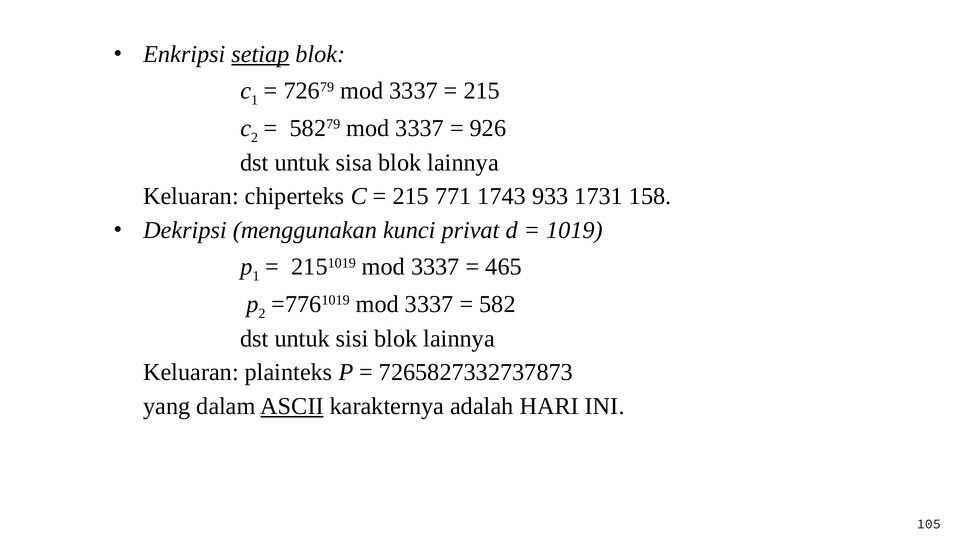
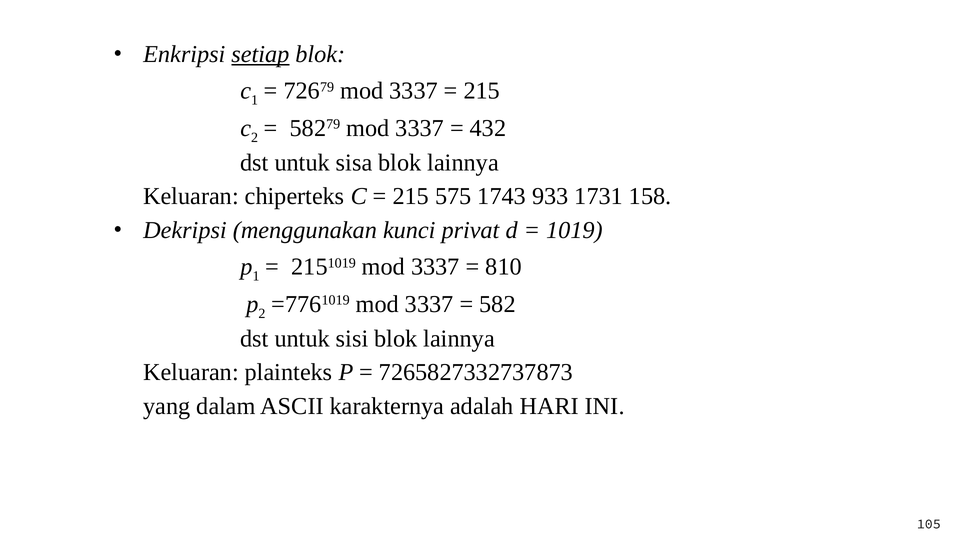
926: 926 -> 432
771: 771 -> 575
465: 465 -> 810
ASCII underline: present -> none
